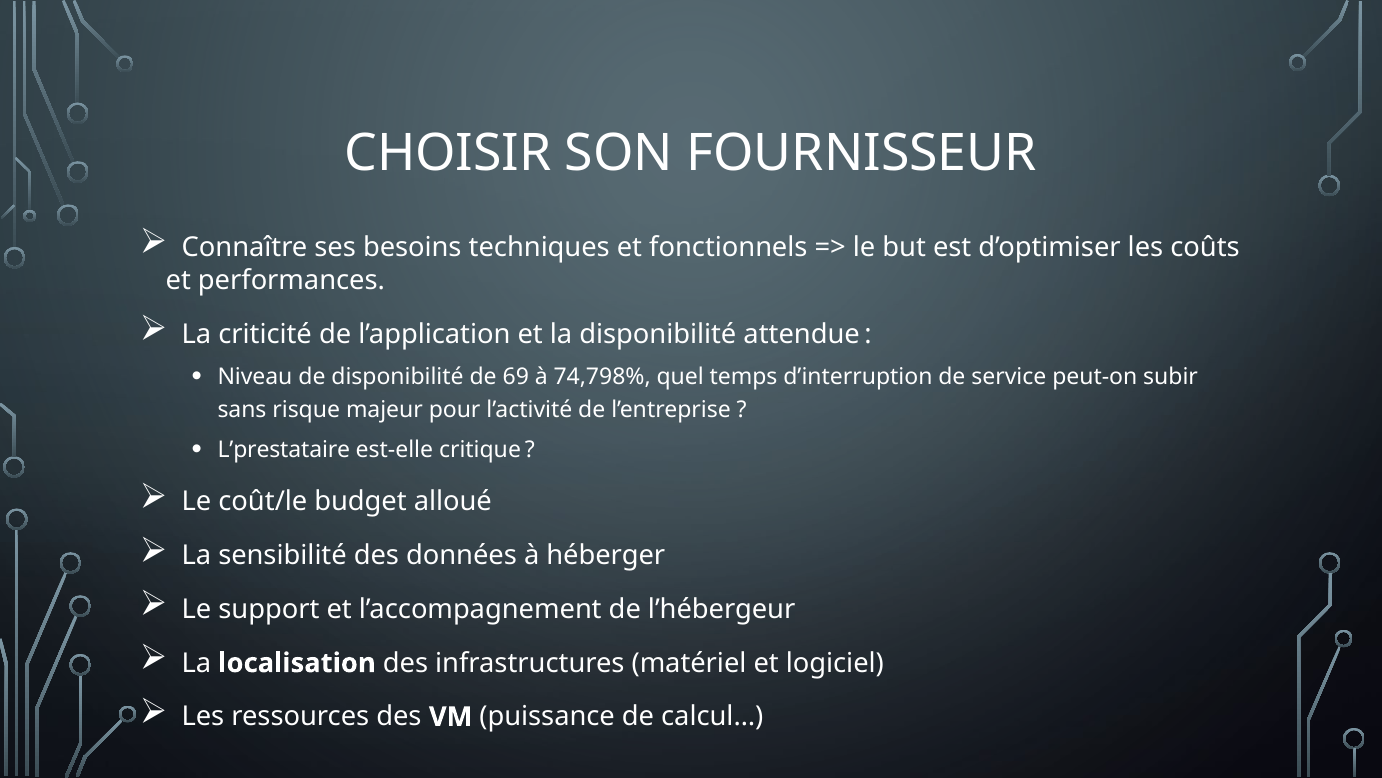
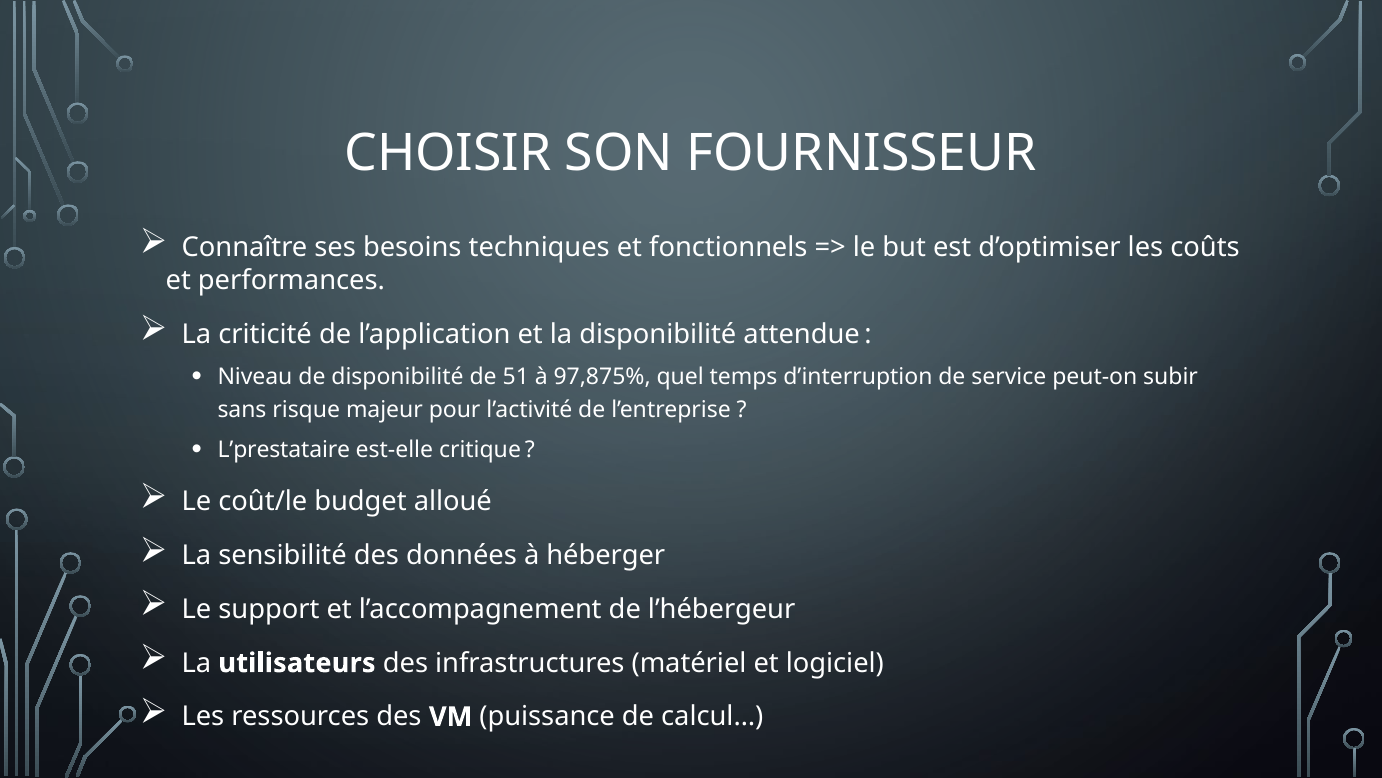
69: 69 -> 51
74,798%: 74,798% -> 97,875%
localisation: localisation -> utilisateurs
